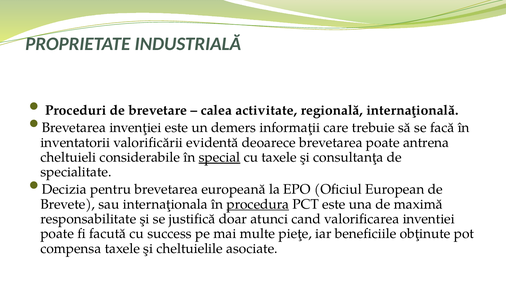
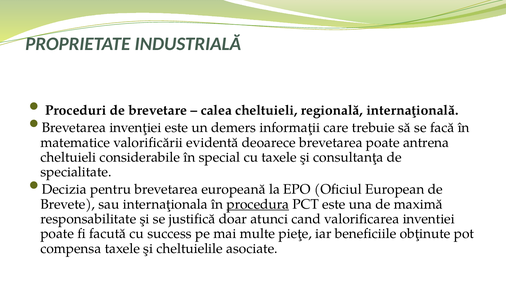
calea activitate: activitate -> cheltuieli
inventatorii: inventatorii -> matematice
special underline: present -> none
